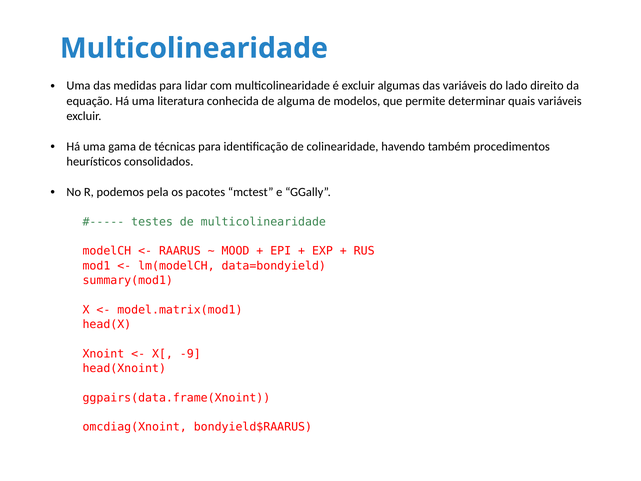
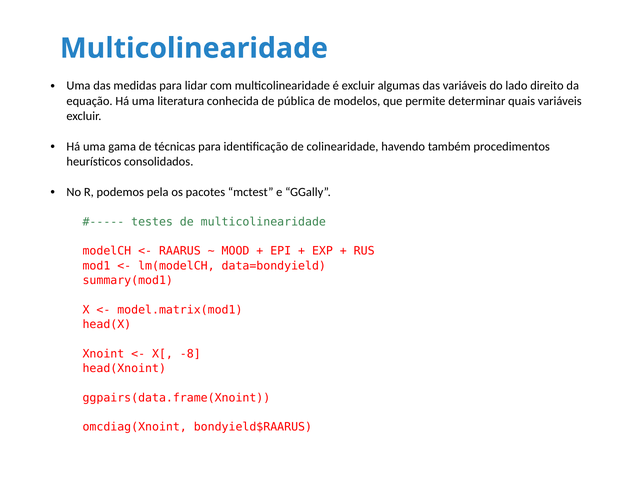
alguma: alguma -> pública
-9: -9 -> -8
